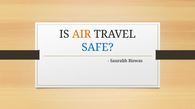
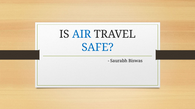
AIR colour: orange -> blue
